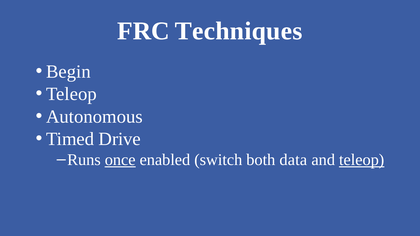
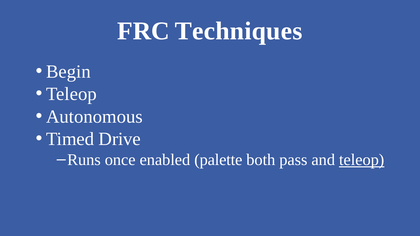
once underline: present -> none
switch: switch -> palette
data: data -> pass
